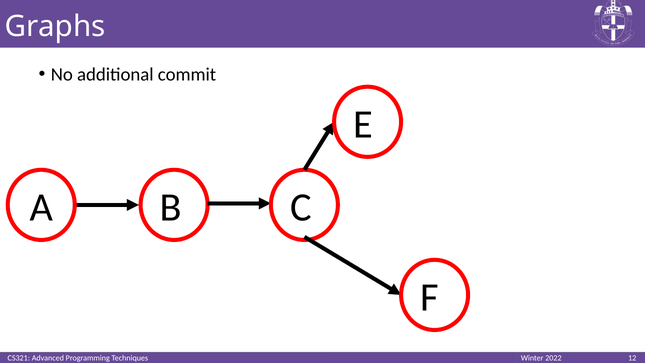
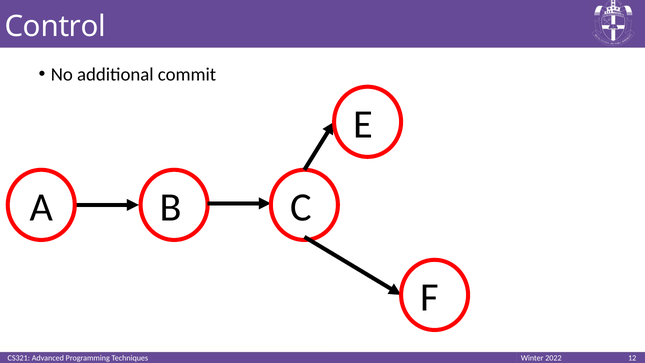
Graphs: Graphs -> Control
